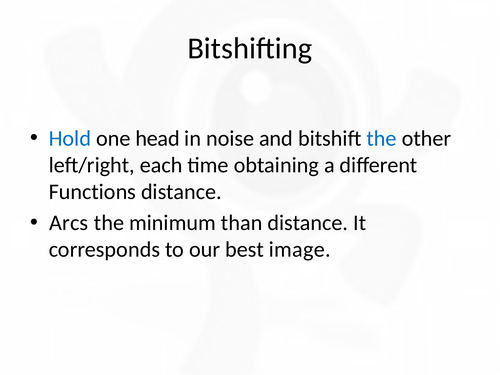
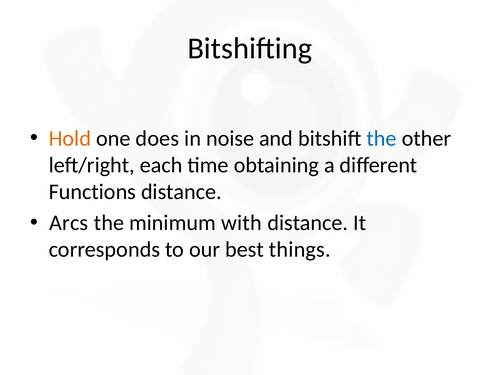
Hold colour: blue -> orange
head: head -> does
than: than -> with
image: image -> things
